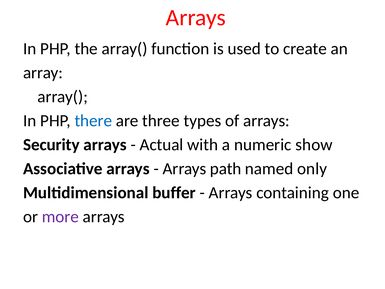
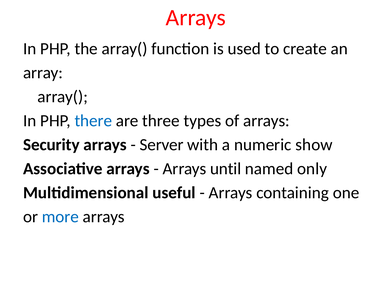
Actual: Actual -> Server
path: path -> until
buffer: buffer -> useful
more colour: purple -> blue
